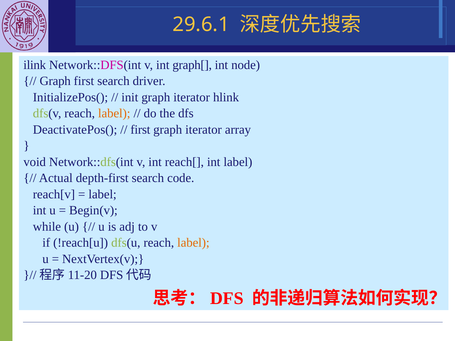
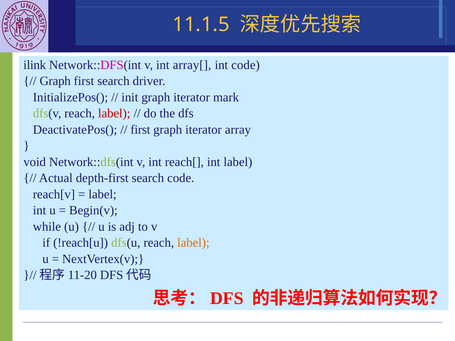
29.6.1: 29.6.1 -> 11.1.5
graph[: graph[ -> array[
int node: node -> code
hlink: hlink -> mark
label at (114, 113) colour: orange -> red
